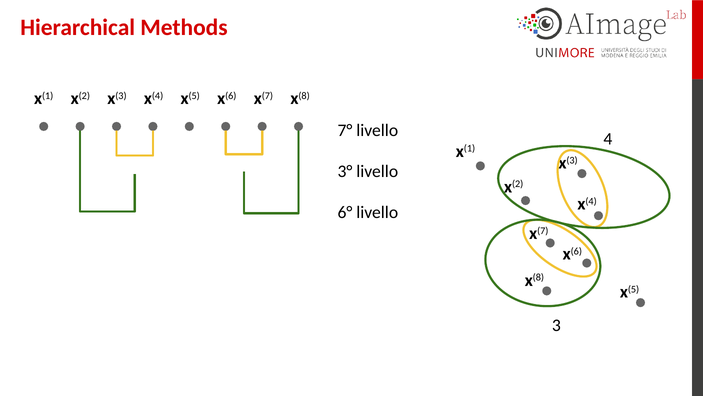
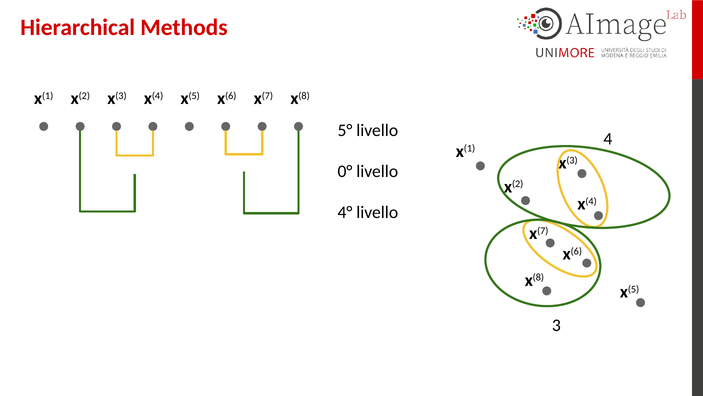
7°: 7° -> 5°
3°: 3° -> 0°
6°: 6° -> 4°
